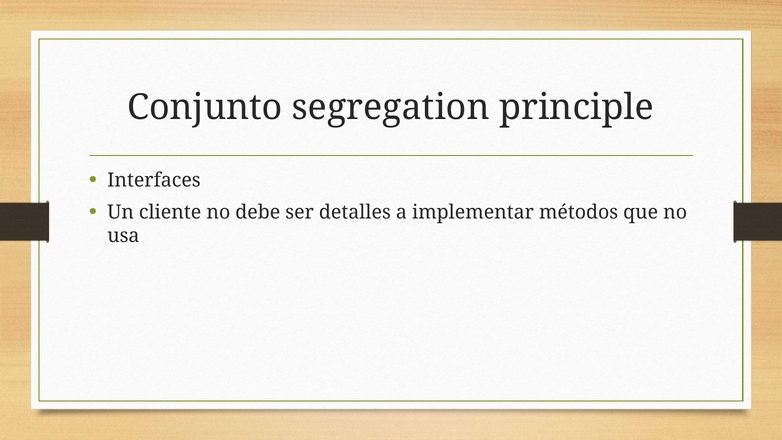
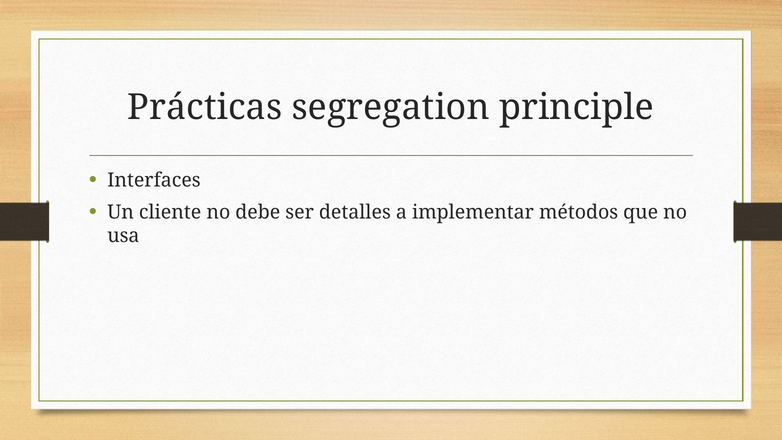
Conjunto: Conjunto -> Prácticas
